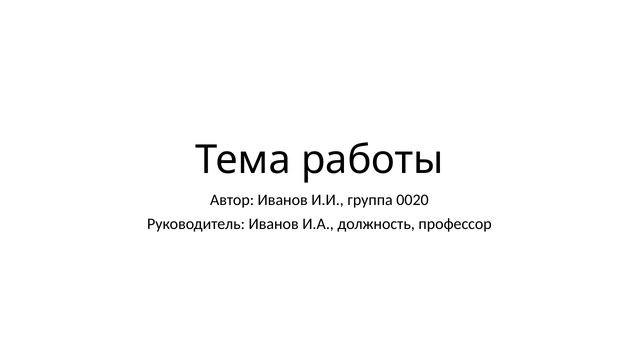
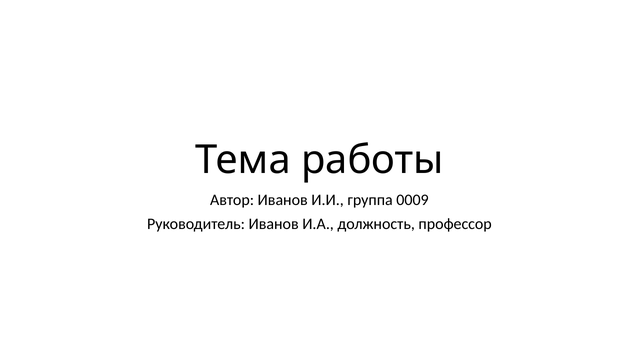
0020: 0020 -> 0009
